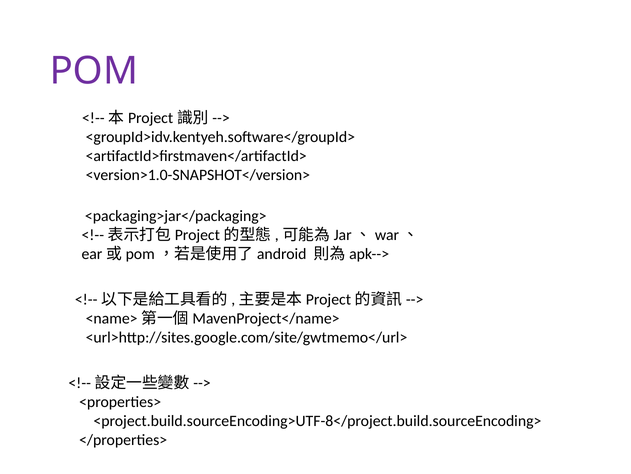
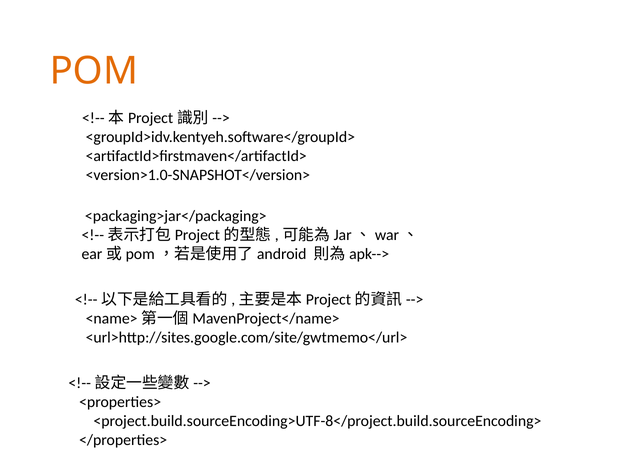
POM colour: purple -> orange
